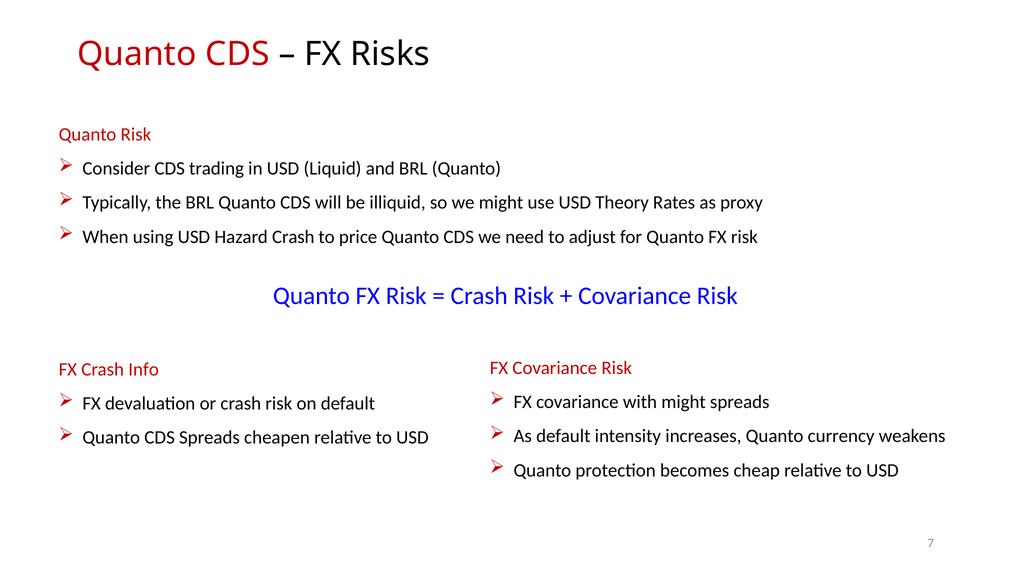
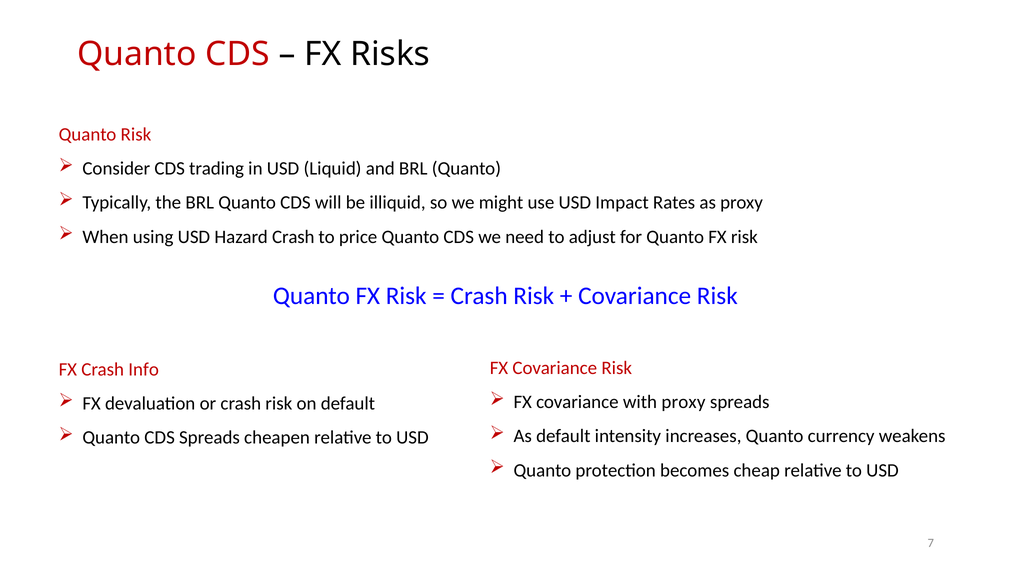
Theory: Theory -> Impact
with might: might -> proxy
